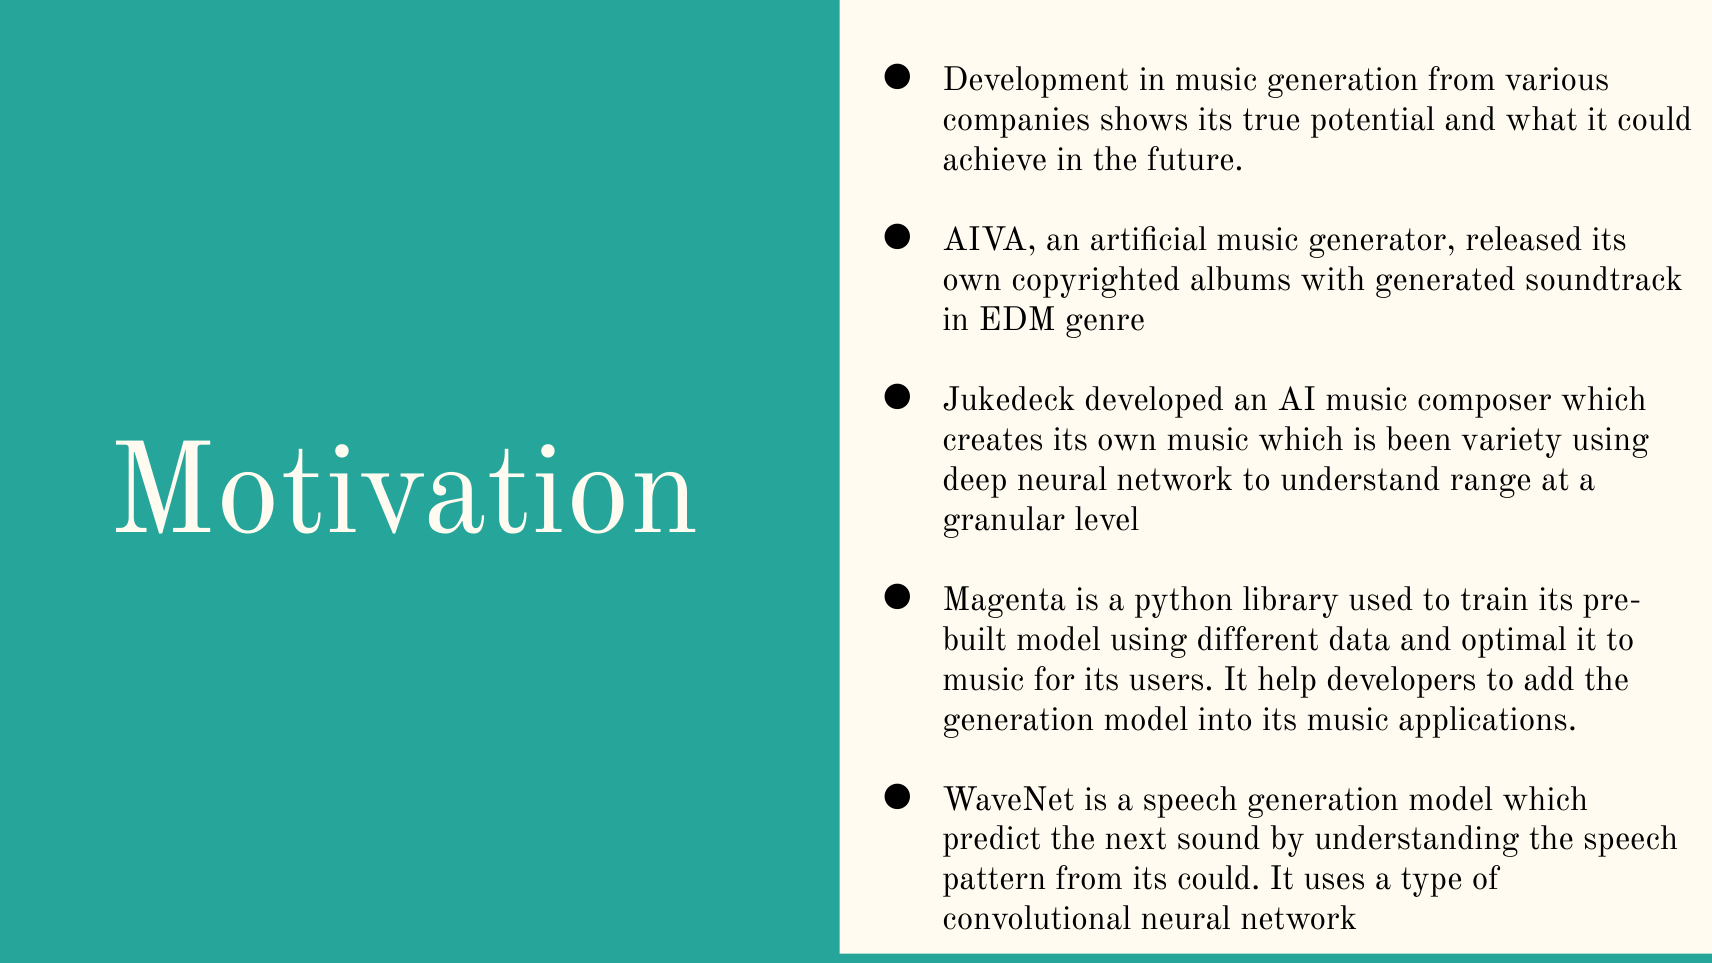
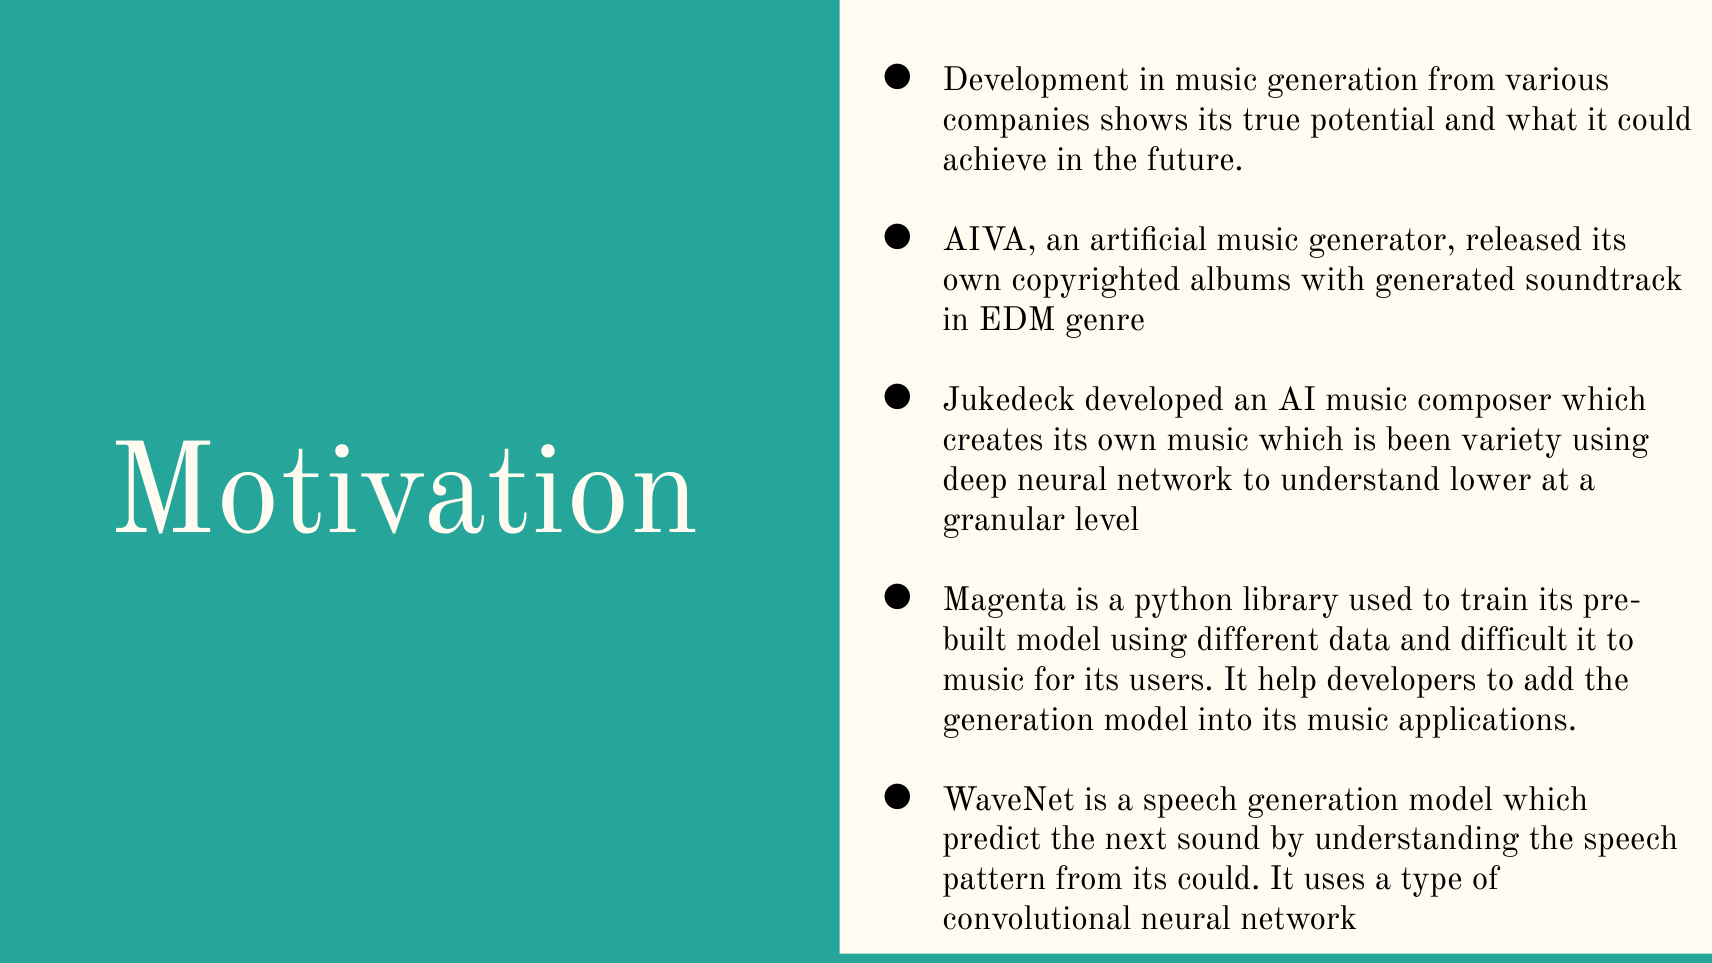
range: range -> lower
optimal: optimal -> difficult
